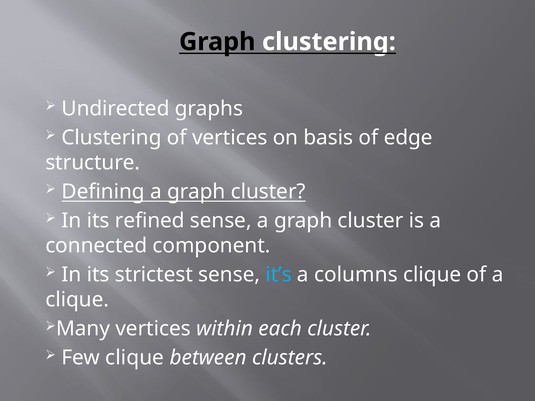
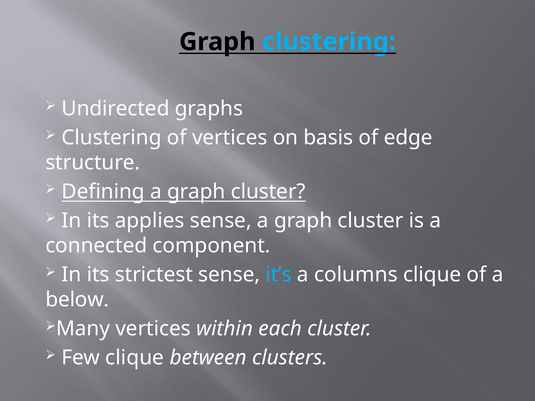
clustering at (329, 42) colour: white -> light blue
refined: refined -> applies
clique at (77, 300): clique -> below
